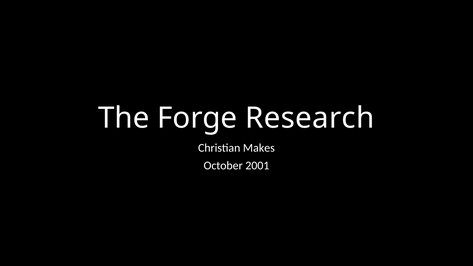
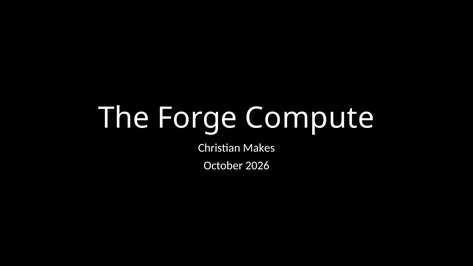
Research: Research -> Compute
2001: 2001 -> 2026
